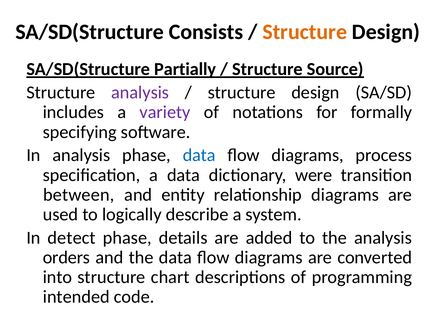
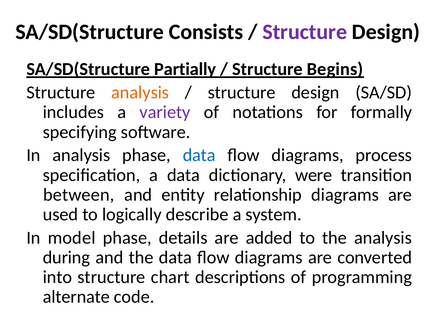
Structure at (305, 32) colour: orange -> purple
Source: Source -> Begins
analysis at (140, 93) colour: purple -> orange
detect: detect -> model
orders: orders -> during
intended: intended -> alternate
